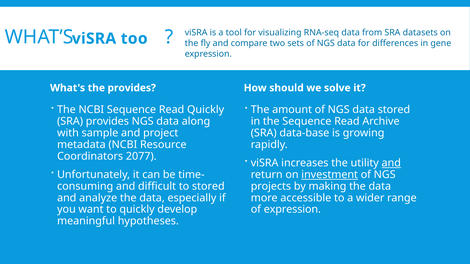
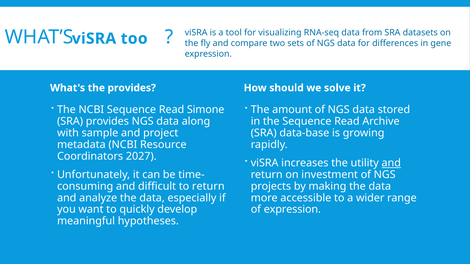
Read Quickly: Quickly -> Simone
2077: 2077 -> 2027
investment underline: present -> none
to stored: stored -> return
